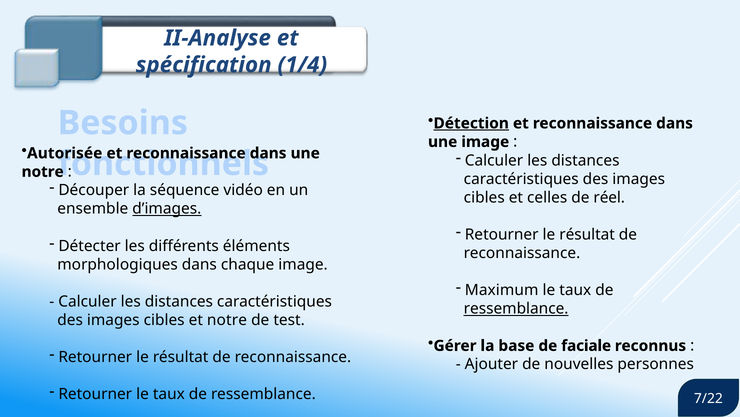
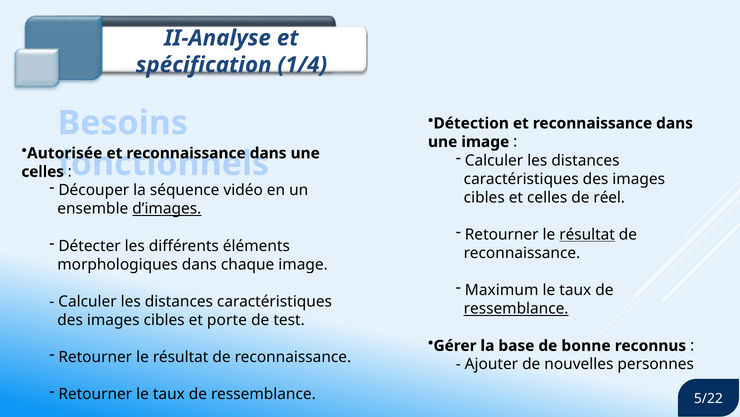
Détection underline: present -> none
notre at (43, 171): notre -> celles
résultat at (587, 234) underline: none -> present
et notre: notre -> porte
faciale: faciale -> bonne
7/22: 7/22 -> 5/22
